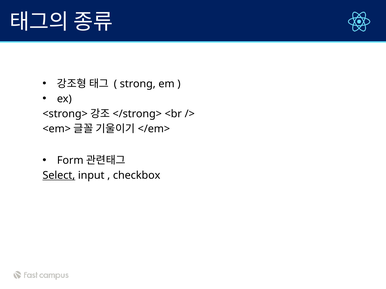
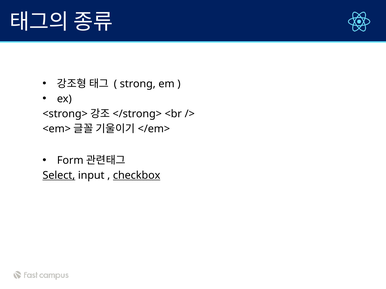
checkbox underline: none -> present
